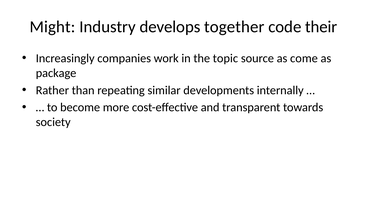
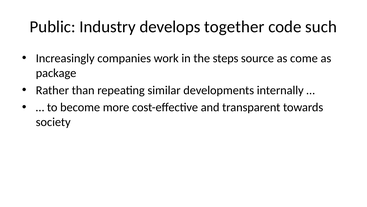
Might: Might -> Public
their: their -> such
topic: topic -> steps
